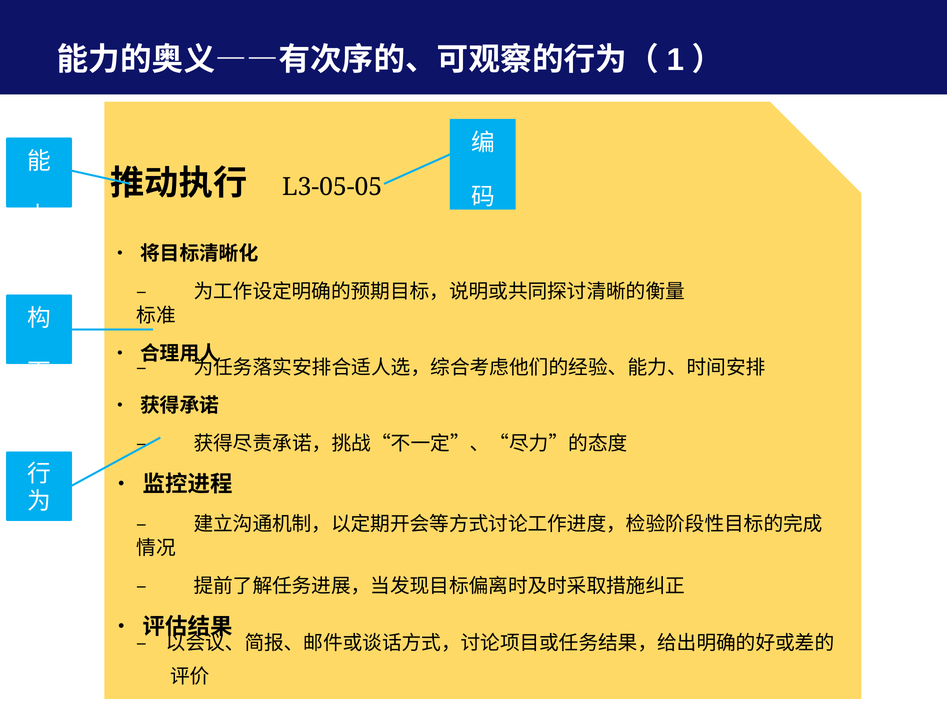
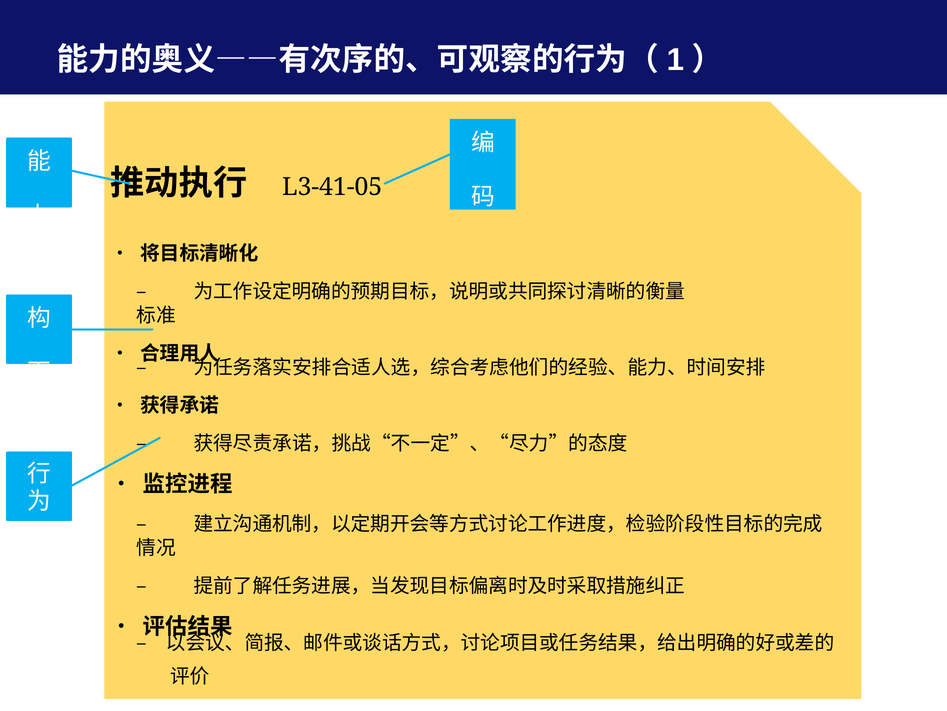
L3-05-05: L3-05-05 -> L3-41-05
